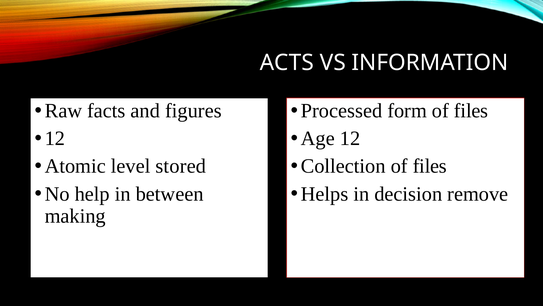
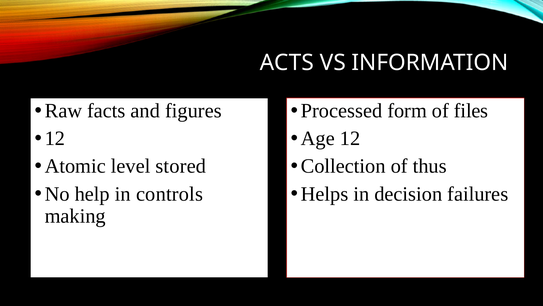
Collection of files: files -> thus
between: between -> controls
remove: remove -> failures
